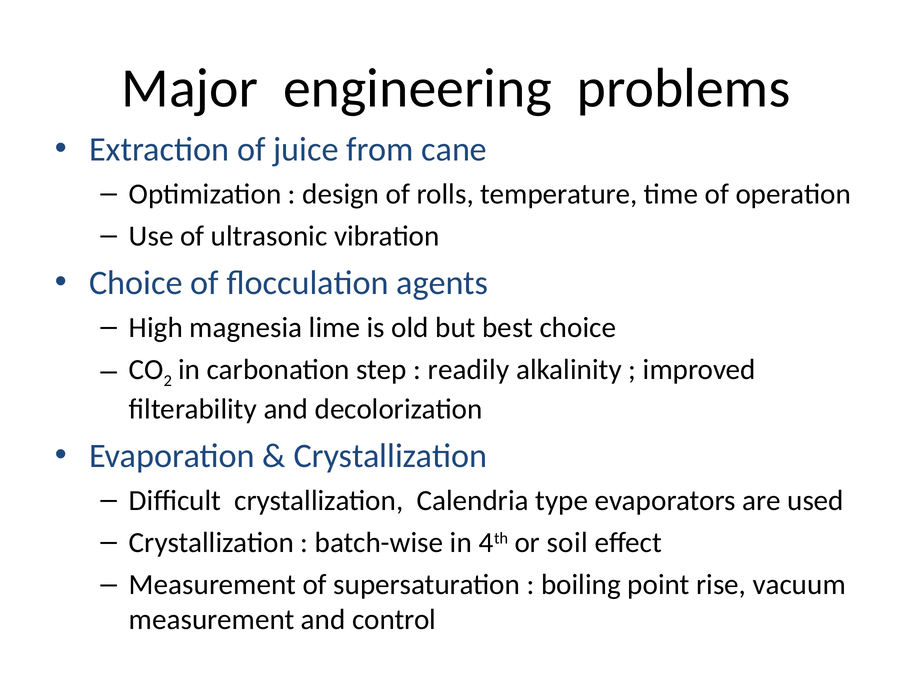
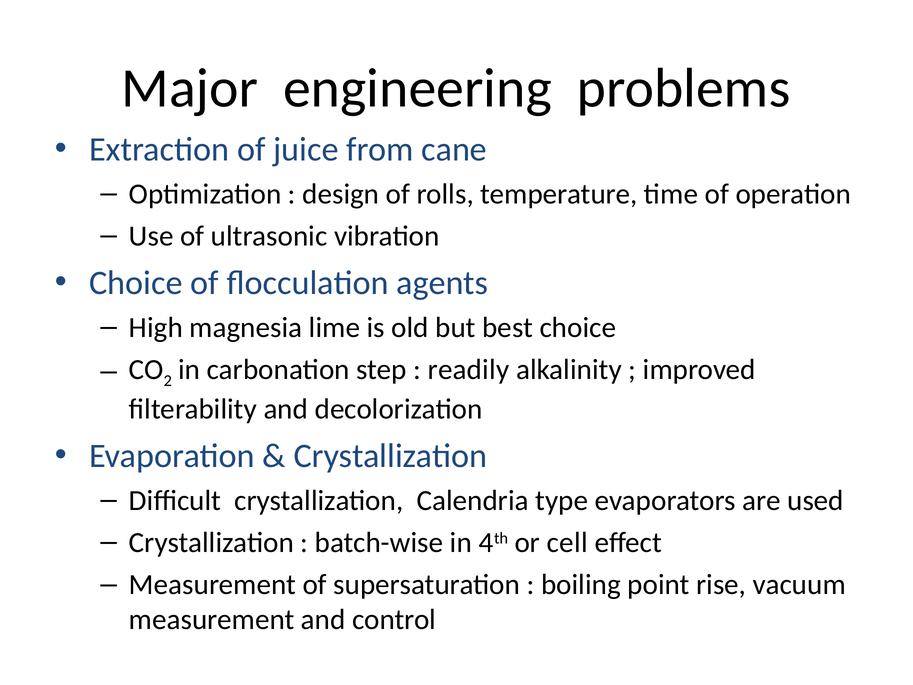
soil: soil -> cell
